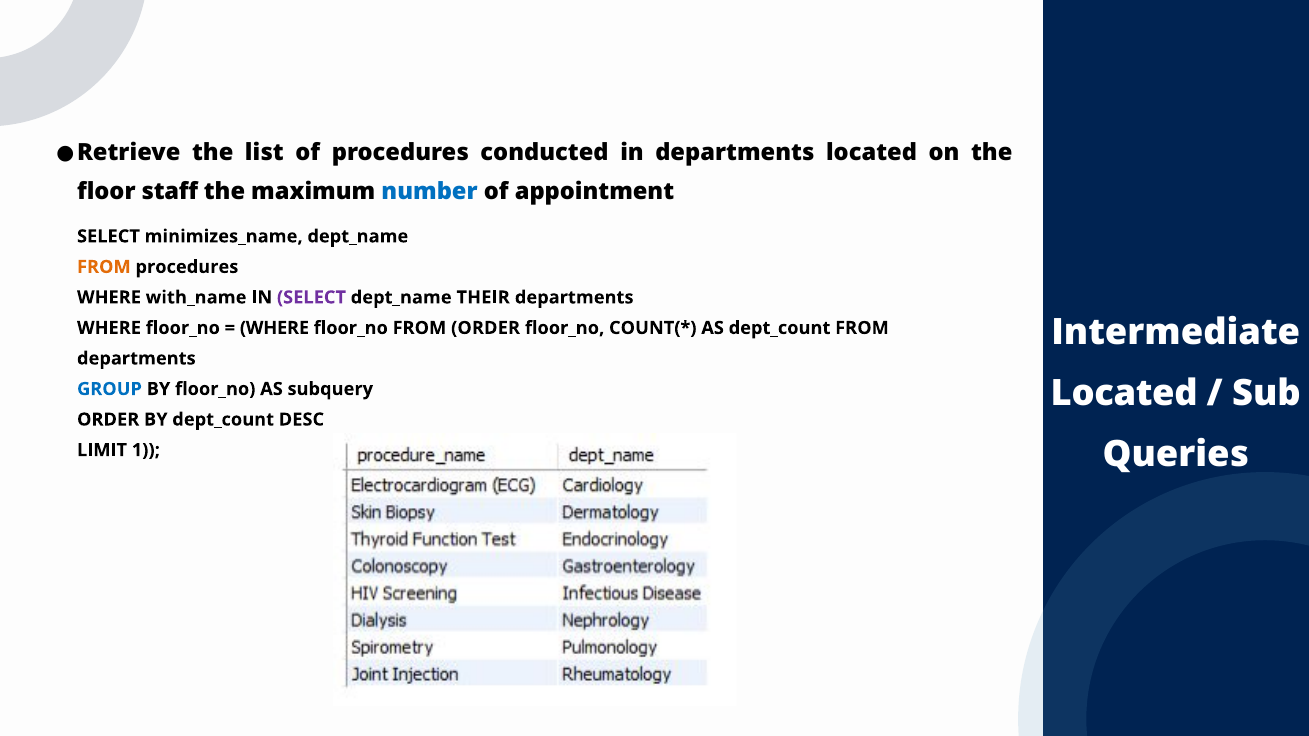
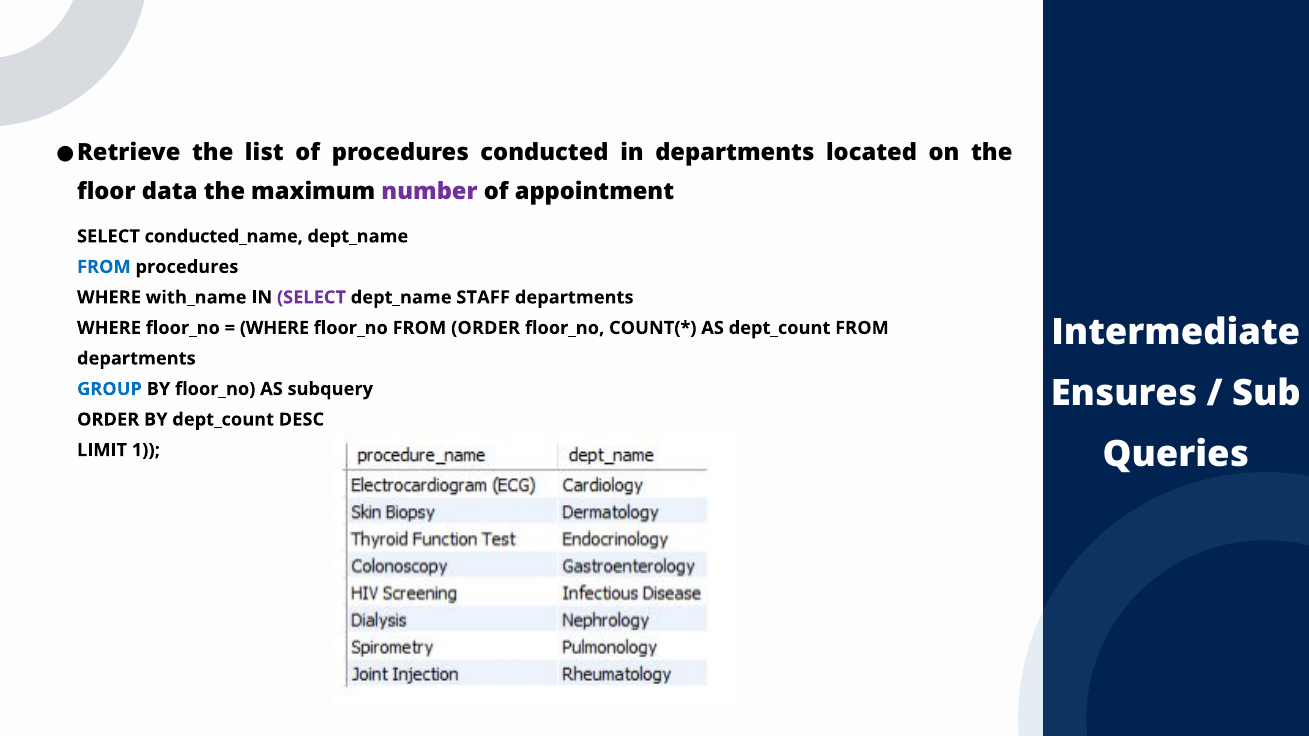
staff: staff -> data
number colour: blue -> purple
minimizes_name: minimizes_name -> conducted_name
FROM at (104, 267) colour: orange -> blue
THEIR: THEIR -> STAFF
Located at (1124, 394): Located -> Ensures
